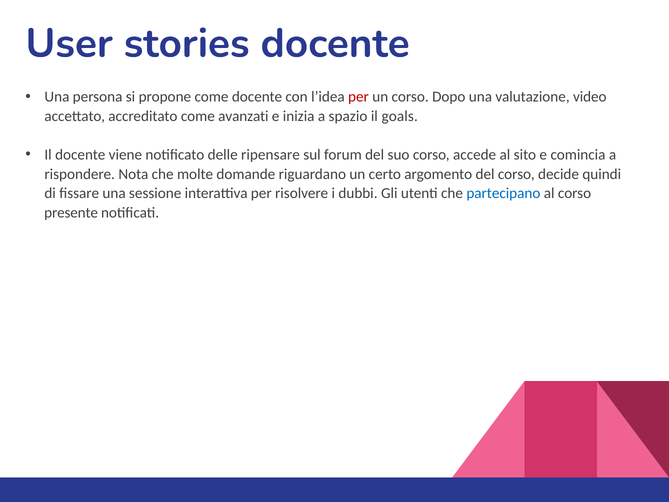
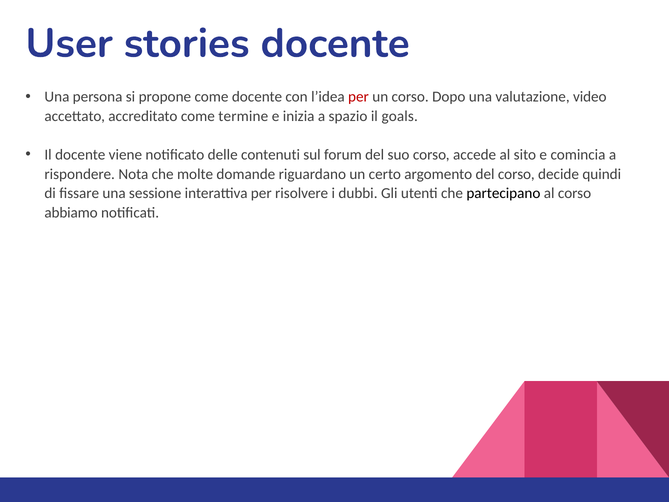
avanzati: avanzati -> termine
ripensare: ripensare -> contenuti
partecipano colour: blue -> black
presente: presente -> abbiamo
